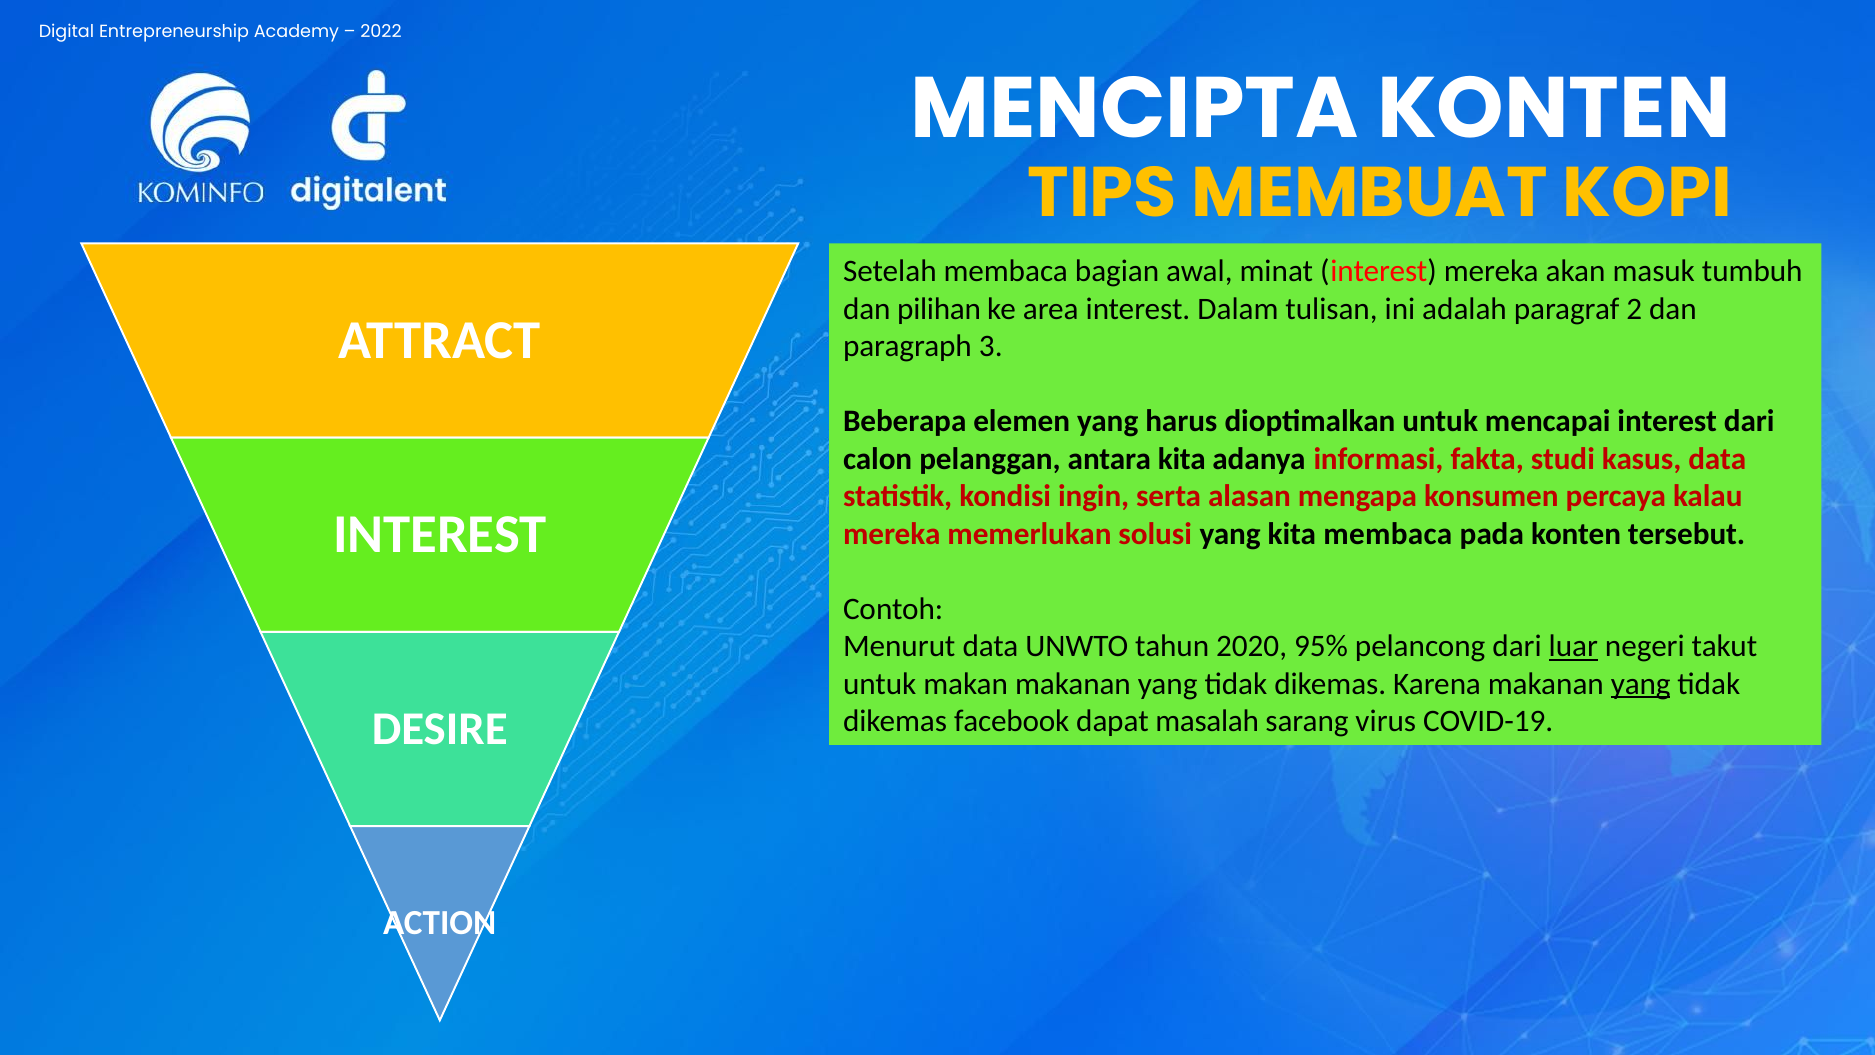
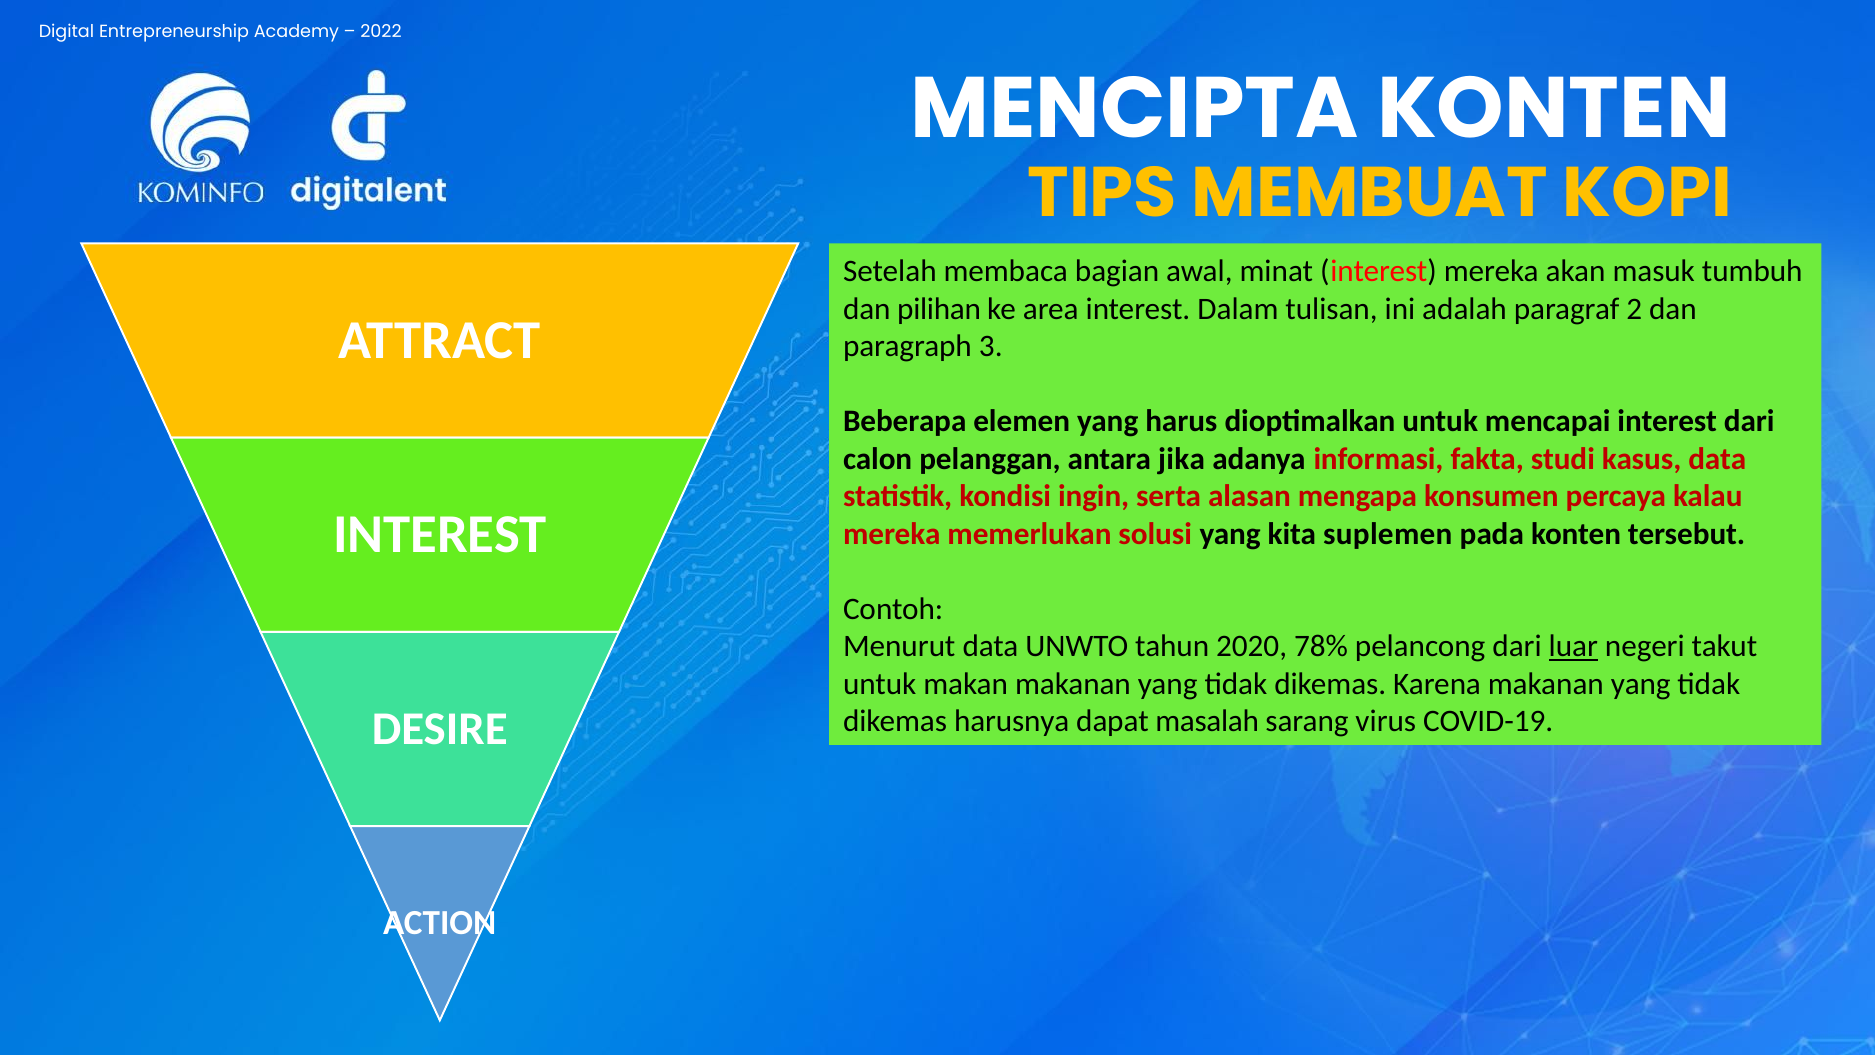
antara kita: kita -> jika
kita membaca: membaca -> suplemen
95%: 95% -> 78%
yang at (1641, 684) underline: present -> none
facebook: facebook -> harusnya
